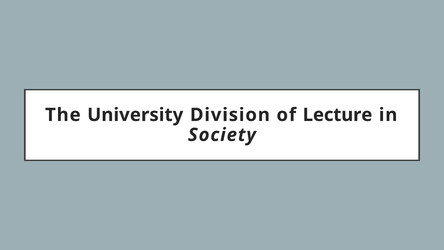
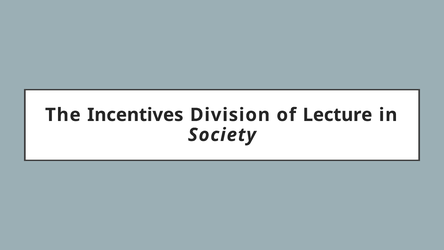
University: University -> Incentives
